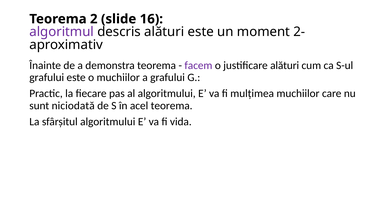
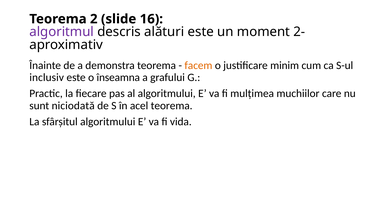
facem colour: purple -> orange
justificare alături: alături -> minim
grafului at (47, 78): grafului -> inclusiv
o muchiilor: muchiilor -> înseamna
